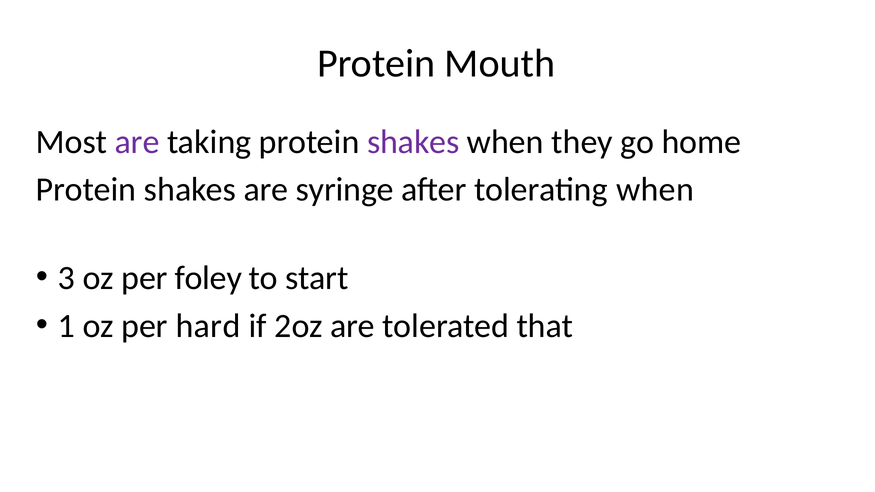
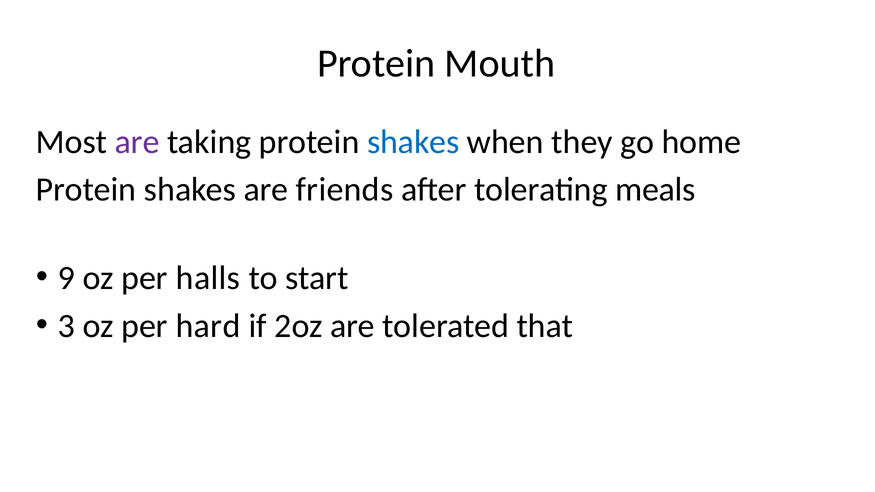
shakes at (413, 142) colour: purple -> blue
syringe: syringe -> friends
tolerating when: when -> meals
3: 3 -> 9
foley: foley -> halls
1: 1 -> 3
